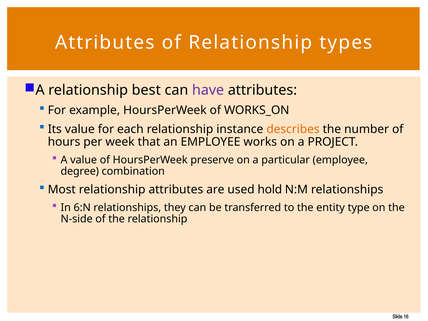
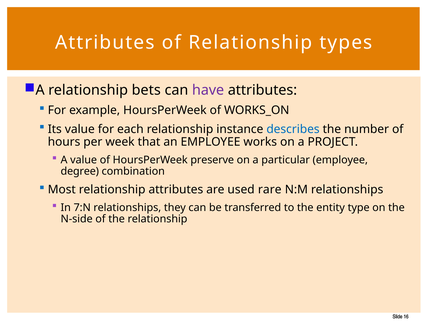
best: best -> bets
describes colour: orange -> blue
hold: hold -> rare
6:N: 6:N -> 7:N
